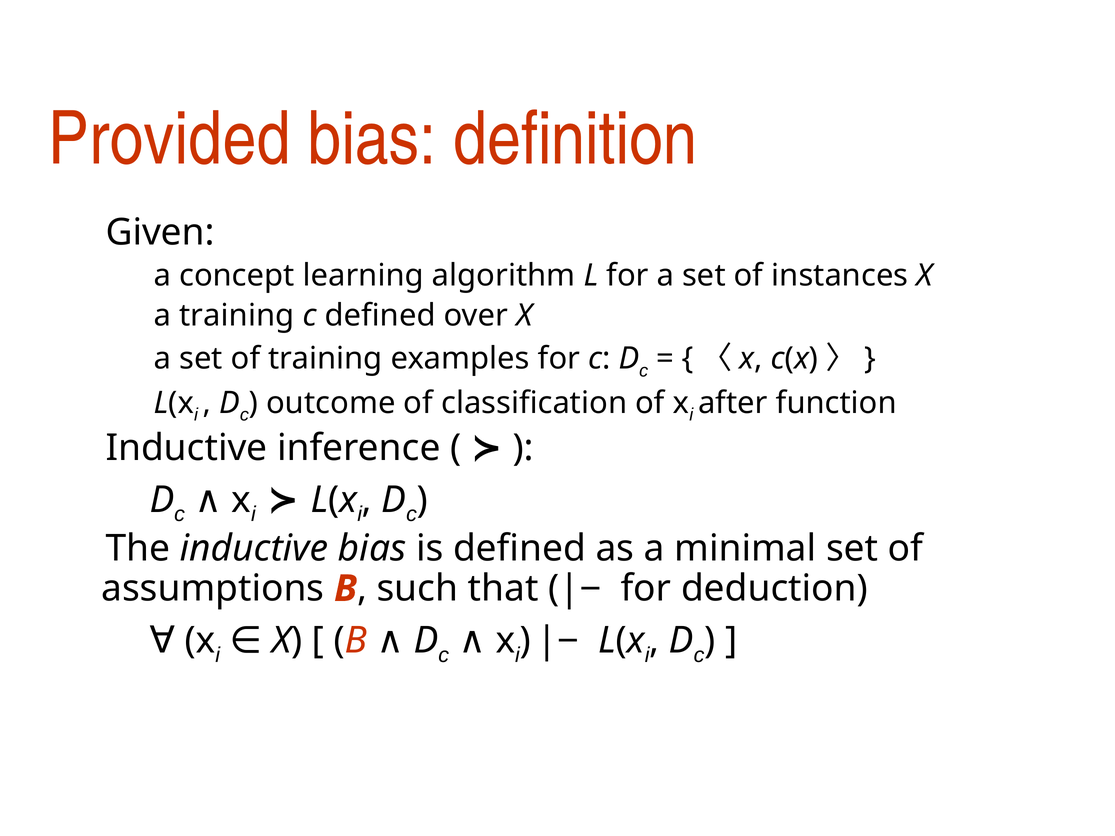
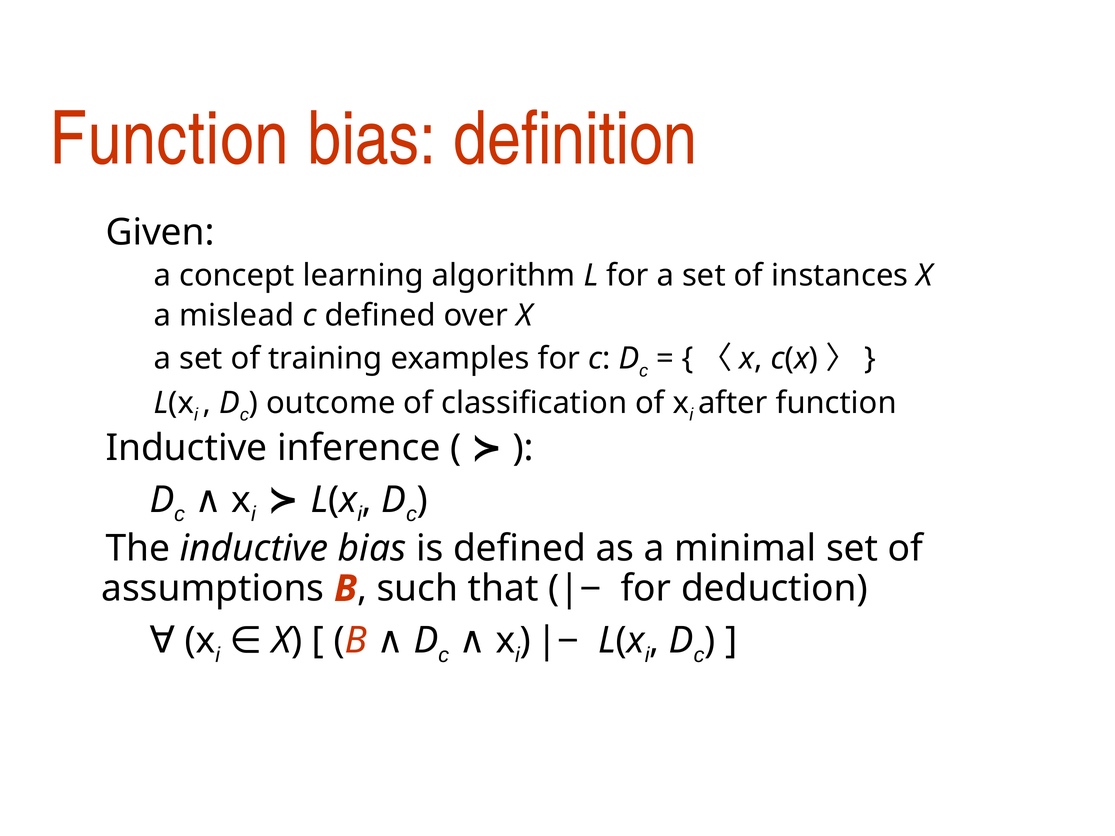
Provided at (169, 139): Provided -> Function
training at (237, 315): training -> mislead
